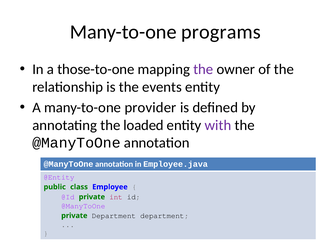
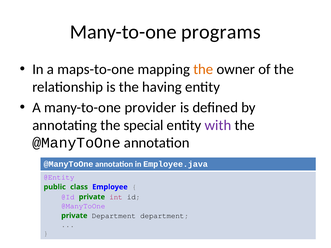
those-to-one: those-to-one -> maps-to-one
the at (203, 69) colour: purple -> orange
events: events -> having
loaded: loaded -> special
